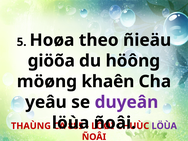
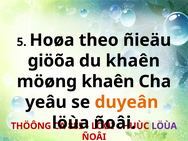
du höông: höông -> khaên
duyeân colour: purple -> orange
THAÙNG: THAÙNG -> THÖÔNG
